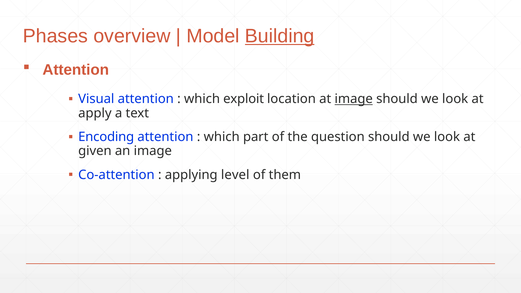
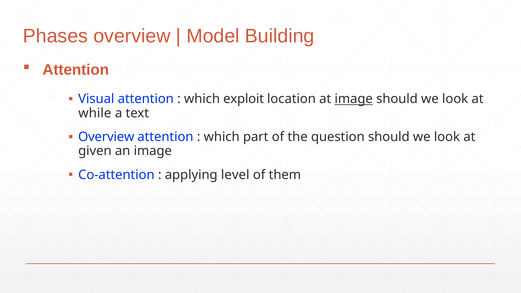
Building underline: present -> none
apply: apply -> while
Encoding at (106, 137): Encoding -> Overview
